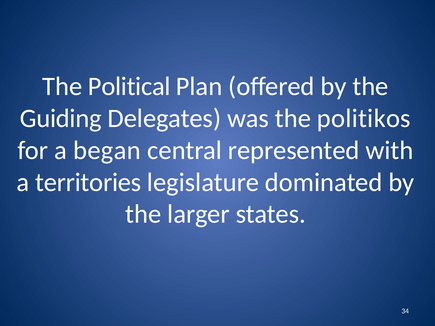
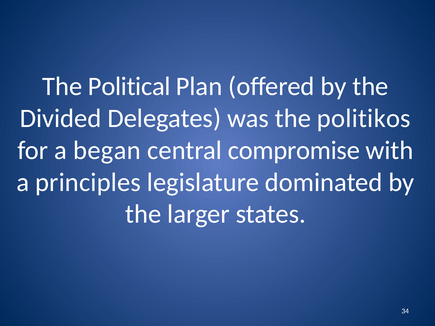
Guiding: Guiding -> Divided
represented: represented -> compromise
territories: territories -> principles
